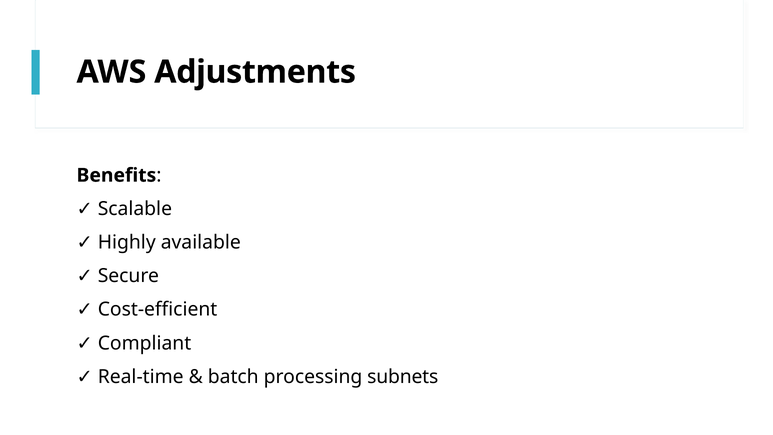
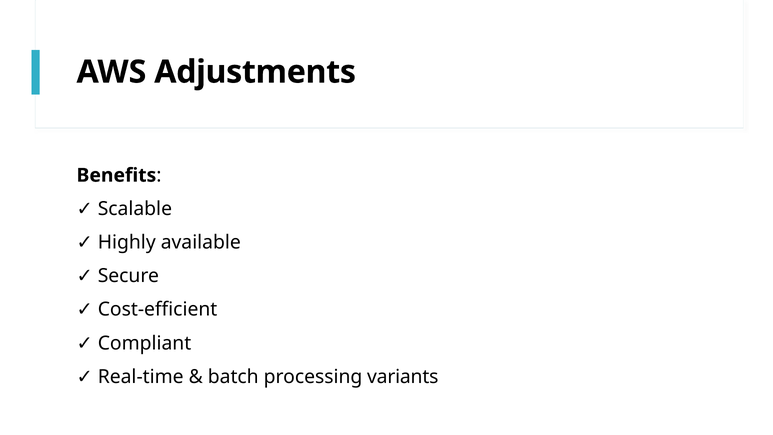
subnets: subnets -> variants
